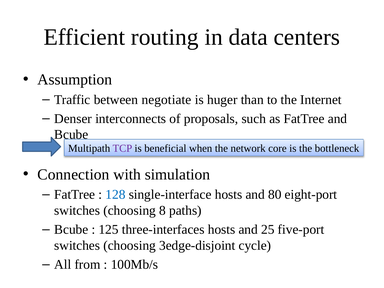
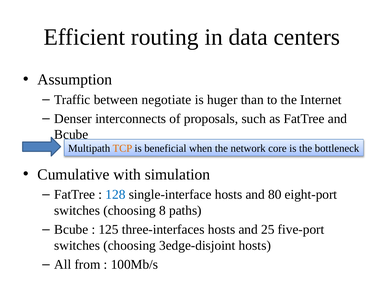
TCP colour: purple -> orange
Connection: Connection -> Cumulative
3edge-disjoint cycle: cycle -> hosts
